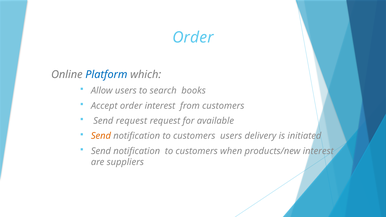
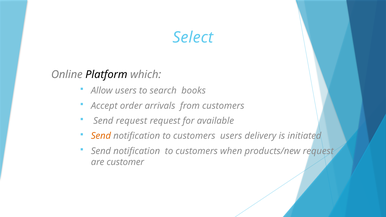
Order at (193, 37): Order -> Select
Platform colour: blue -> black
order interest: interest -> arrivals
products/new interest: interest -> request
suppliers: suppliers -> customer
